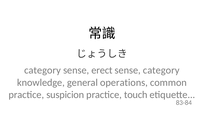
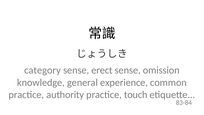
sense category: category -> omission
operations: operations -> experience
suspicion: suspicion -> authority
